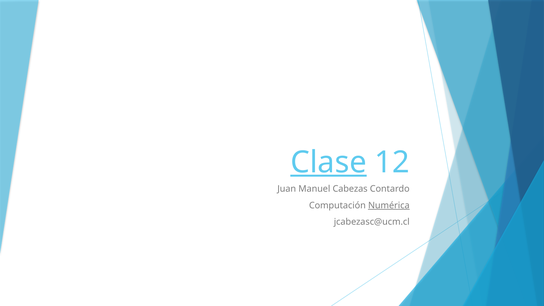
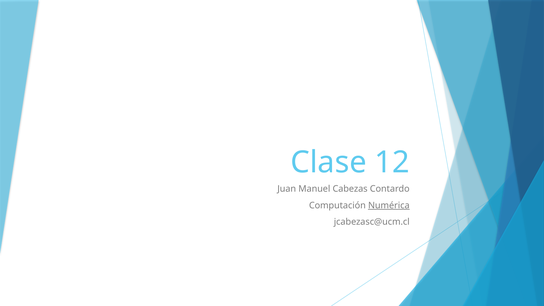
Clase underline: present -> none
